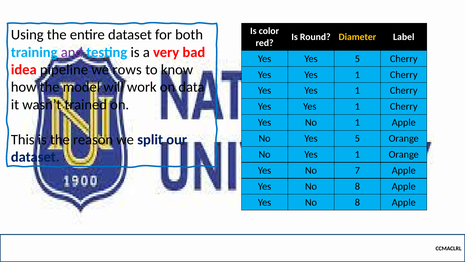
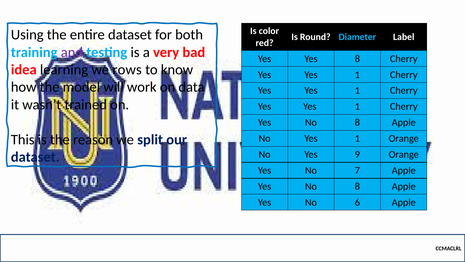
Diameter colour: yellow -> light blue
Yes Yes 5: 5 -> 8
pipeline: pipeline -> learning
1 at (357, 122): 1 -> 8
No Yes 5: 5 -> 1
No Yes 1: 1 -> 9
8 at (357, 202): 8 -> 6
